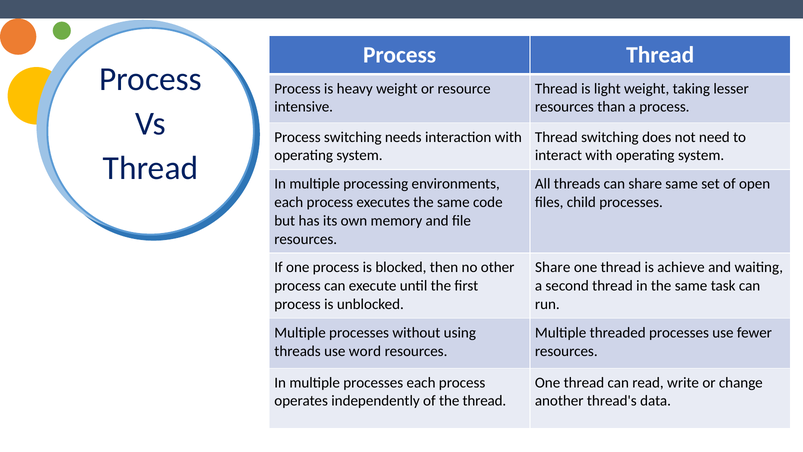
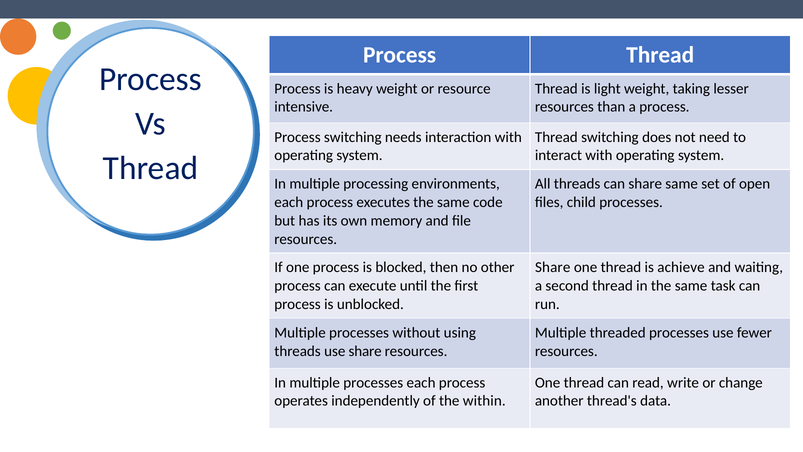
use word: word -> share
the thread: thread -> within
